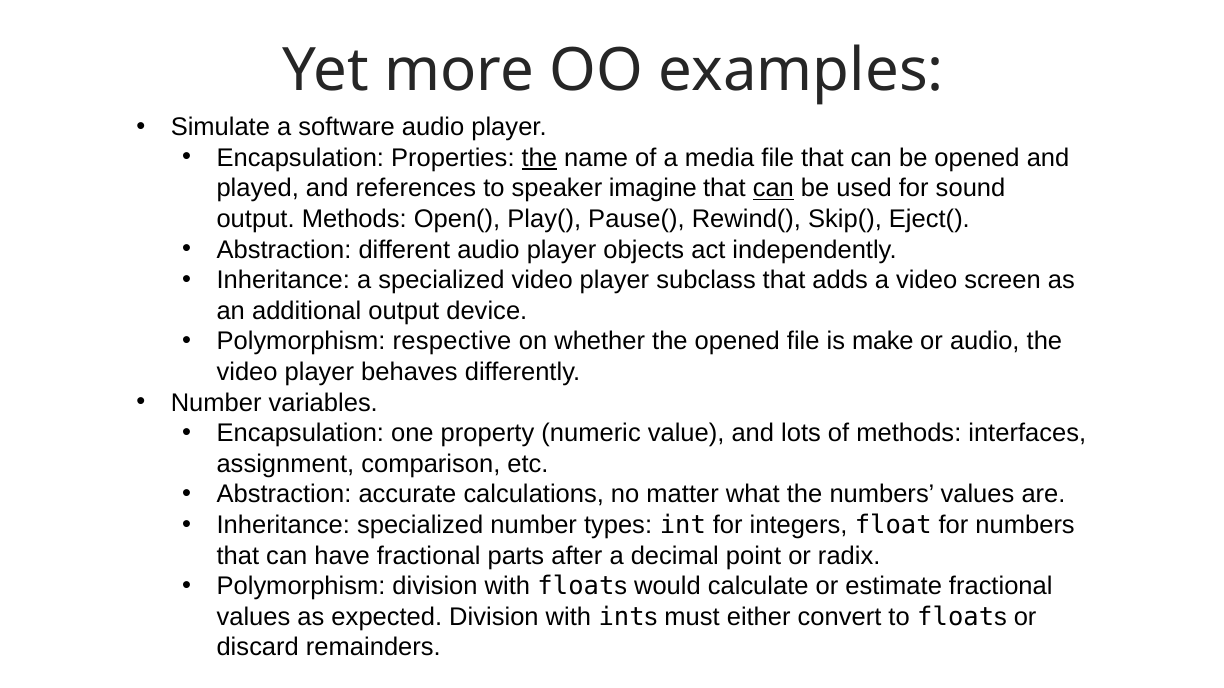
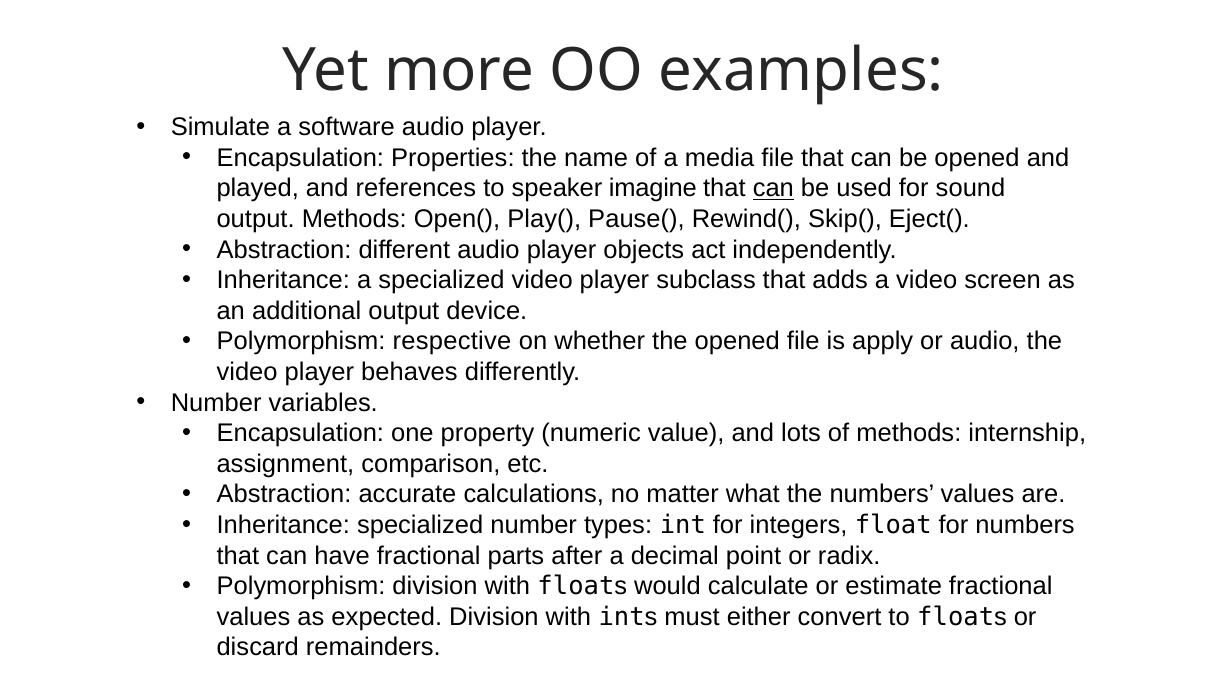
the at (539, 158) underline: present -> none
make: make -> apply
interfaces: interfaces -> internship
